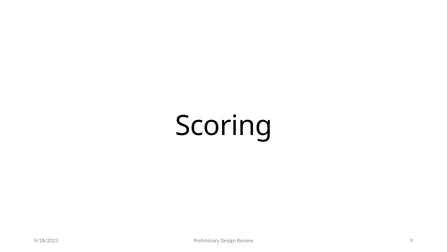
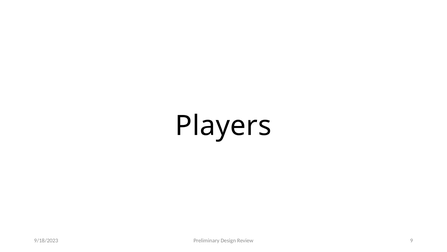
Scoring: Scoring -> Players
